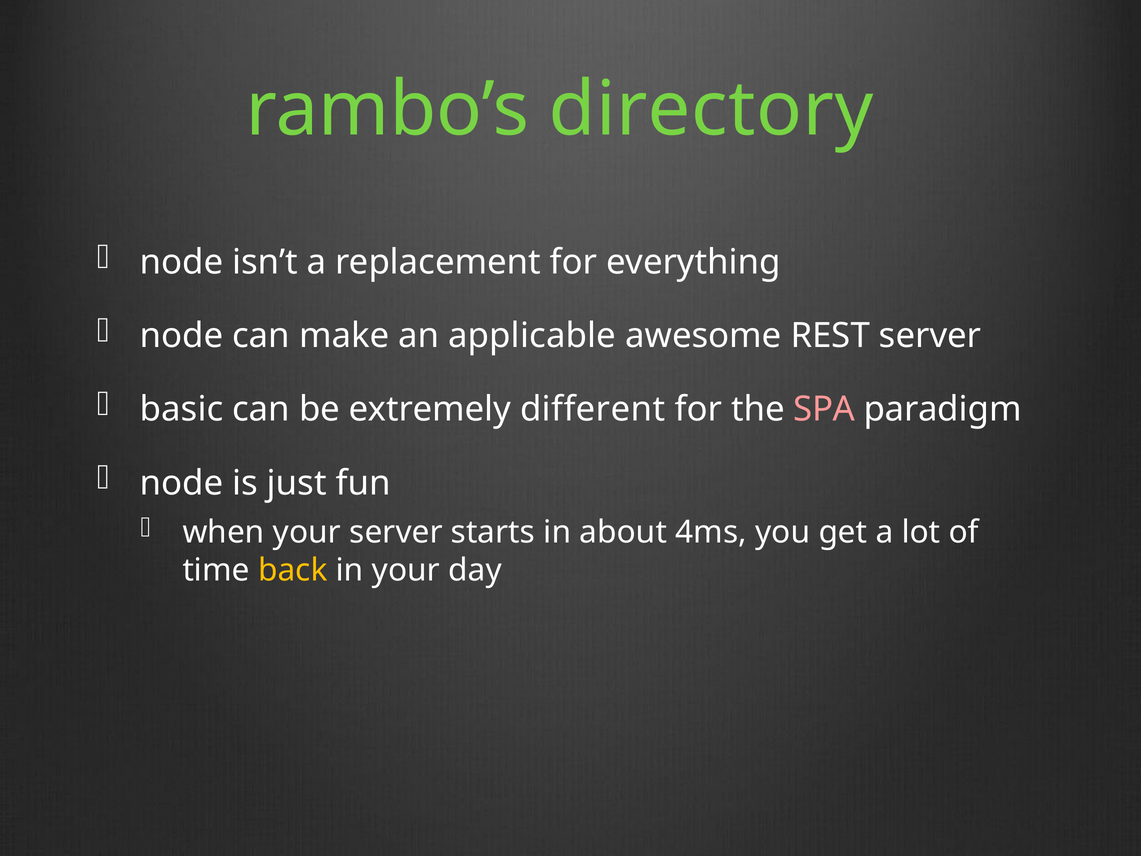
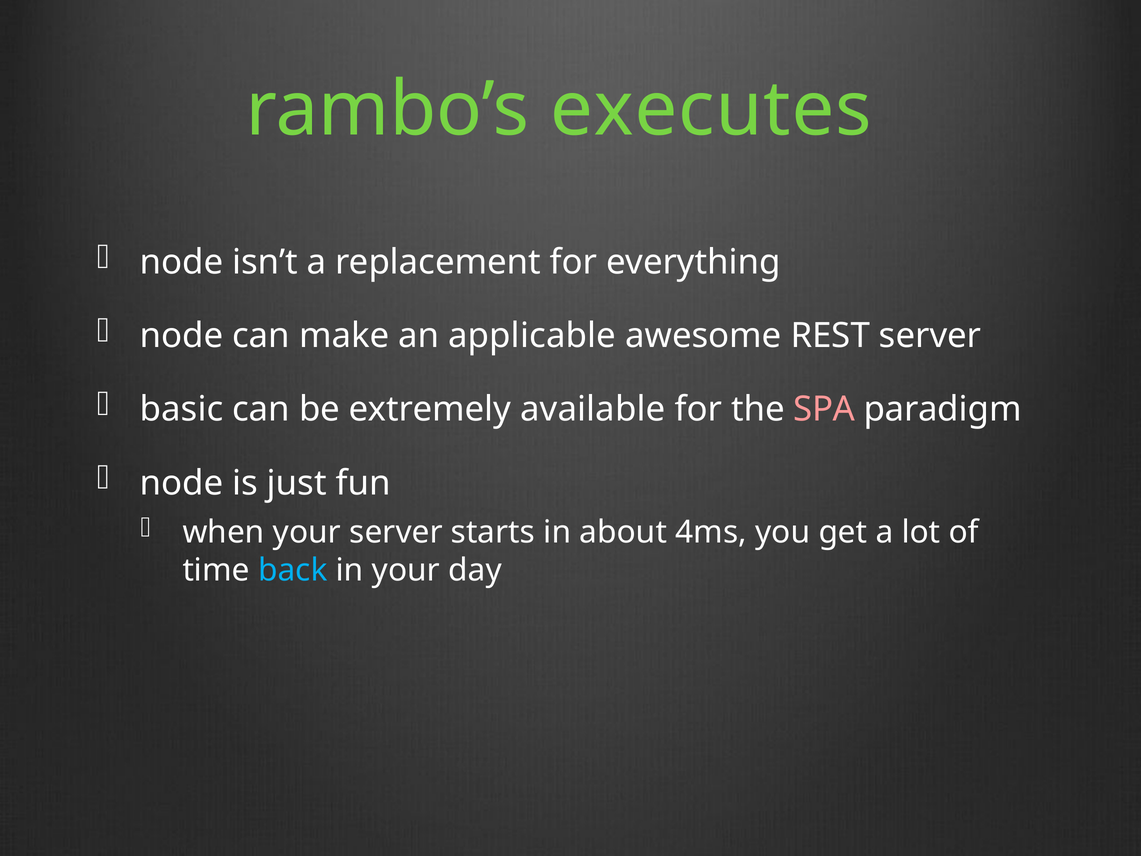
directory: directory -> executes
different: different -> available
back colour: yellow -> light blue
